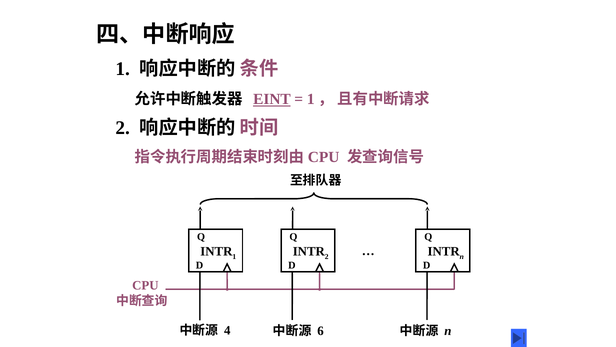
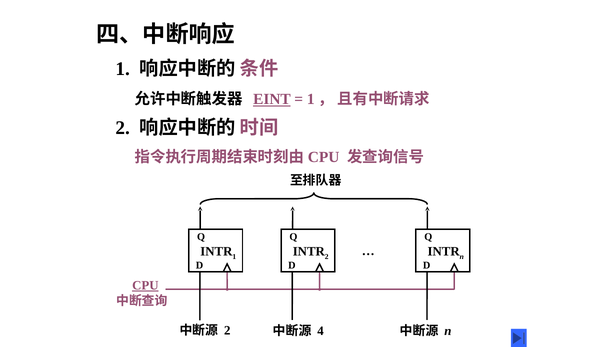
CPU underline: none -> present
4 at (227, 330): 4 -> 2
6: 6 -> 4
